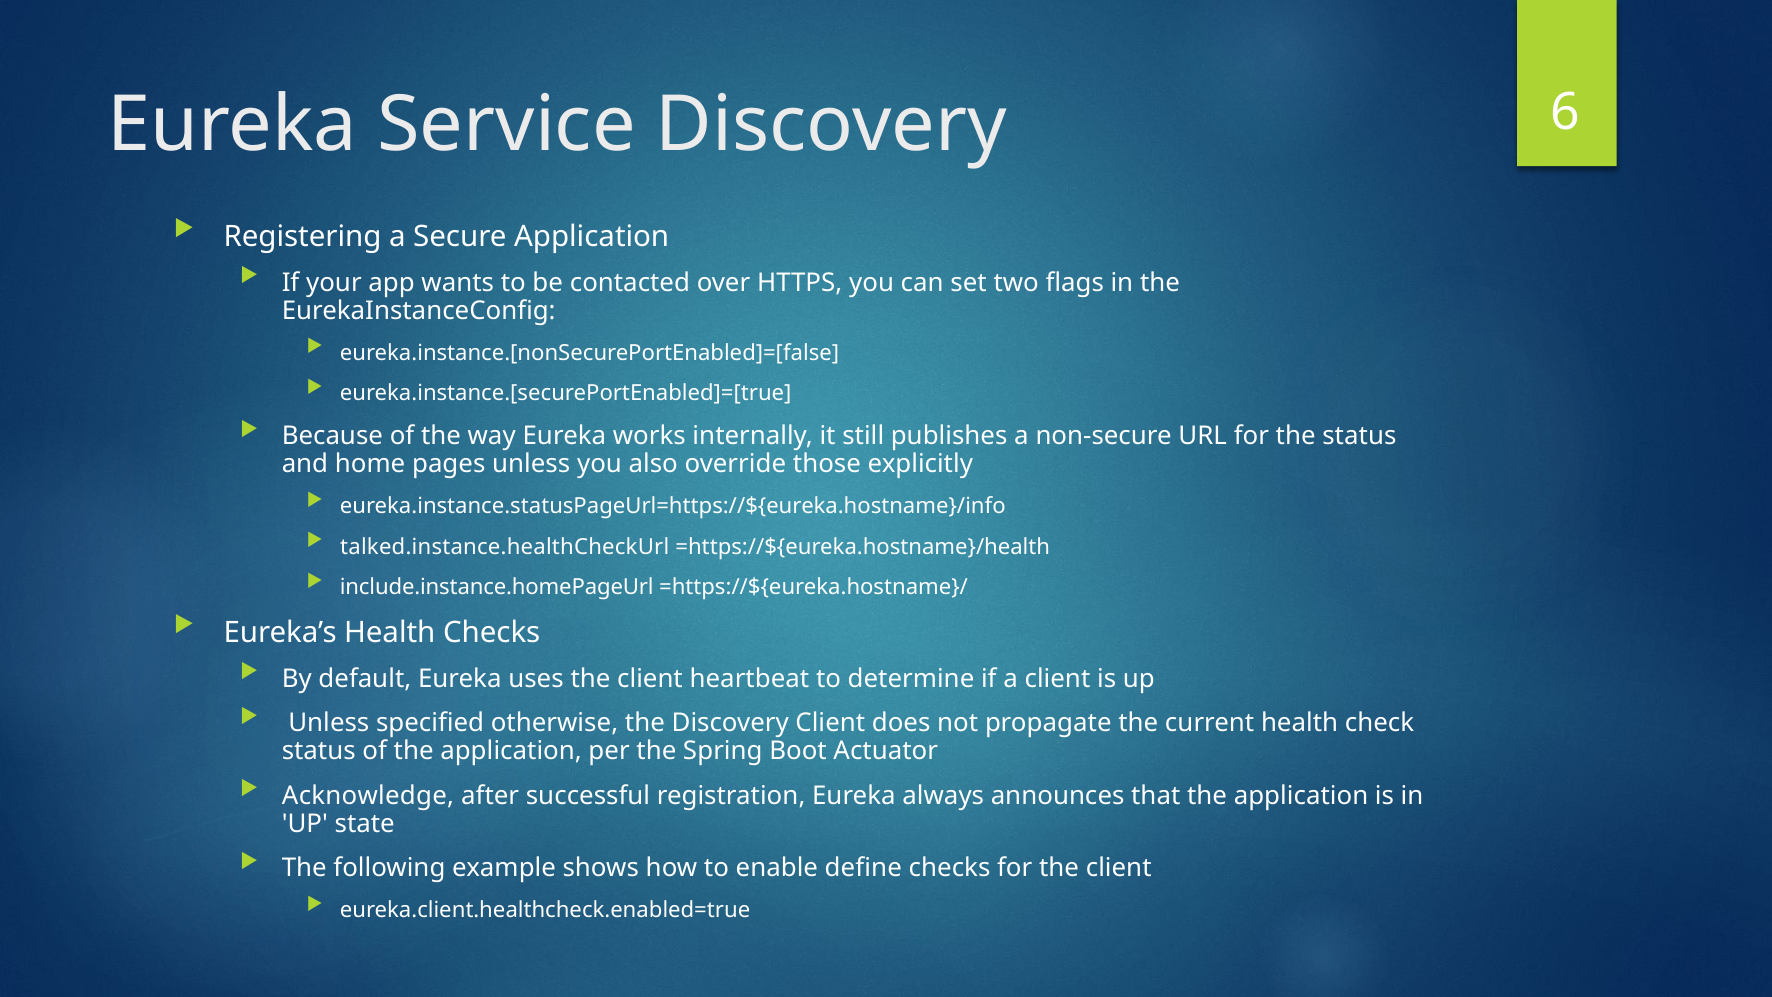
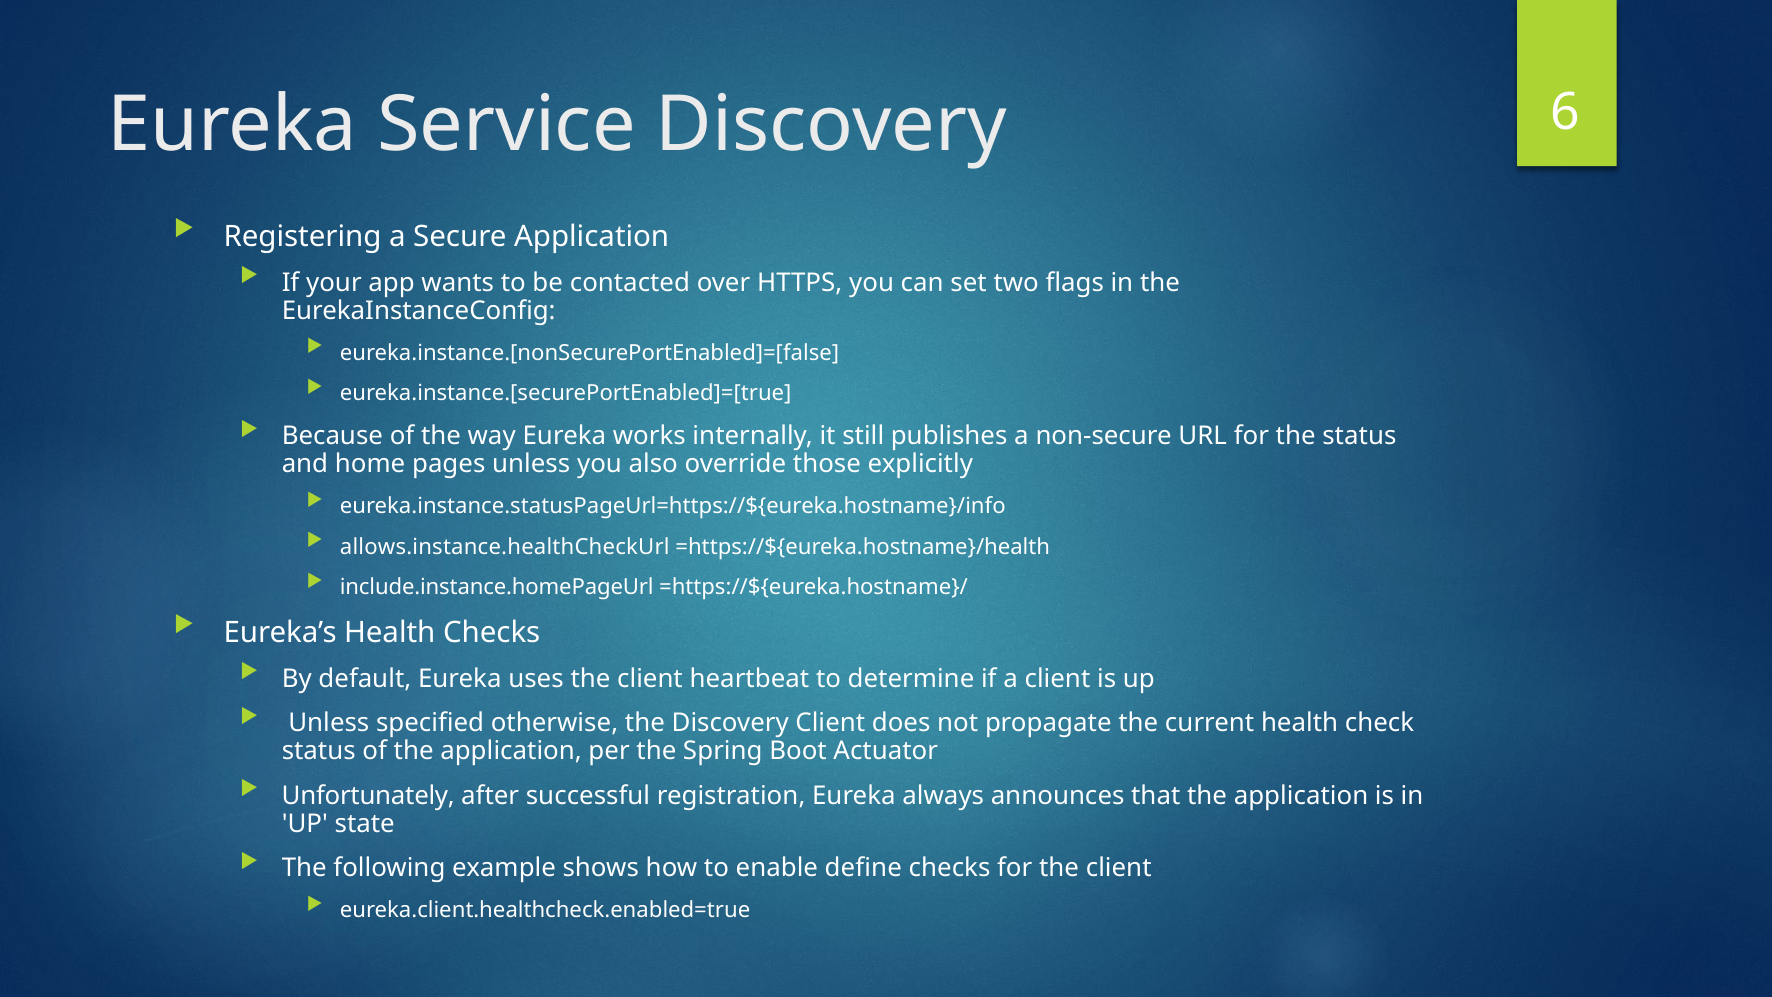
talked.instance.healthCheckUrl: talked.instance.healthCheckUrl -> allows.instance.healthCheckUrl
Acknowledge: Acknowledge -> Unfortunately
